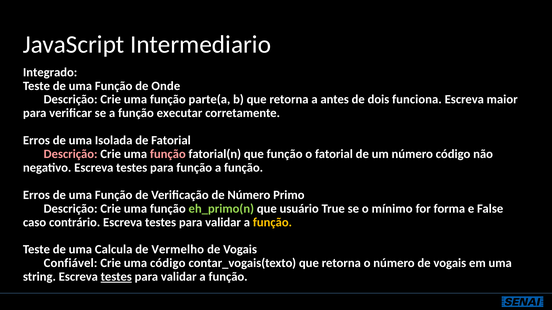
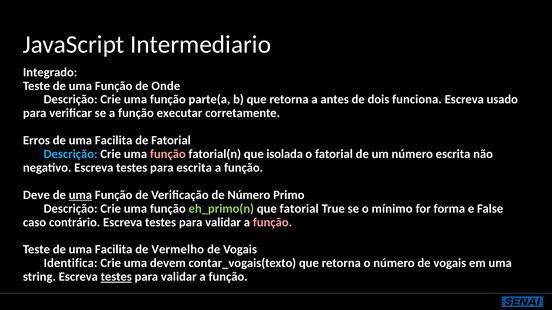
maior: maior -> usado
Isolada at (114, 141): Isolada -> Facilita
Descrição at (71, 154) colour: pink -> light blue
que função: função -> isolada
número código: código -> escrita
para função: função -> escrita
Erros at (36, 195): Erros -> Deve
uma at (80, 195) underline: none -> present
que usuário: usuário -> fatorial
função at (272, 223) colour: yellow -> pink
Teste de uma Calcula: Calcula -> Facilita
Confiável: Confiável -> Identifica
uma código: código -> devem
